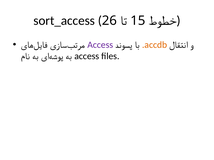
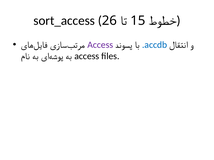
.accdb colour: orange -> blue
